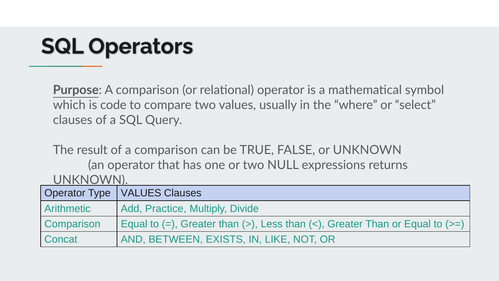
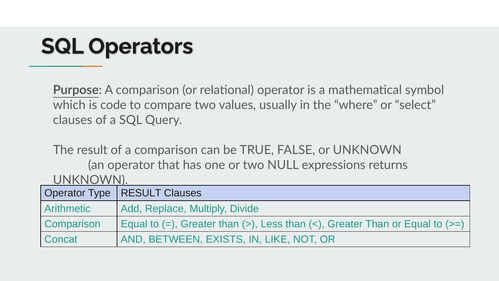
Type VALUES: VALUES -> RESULT
Practice: Practice -> Replace
